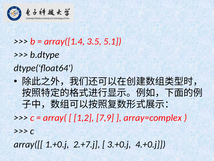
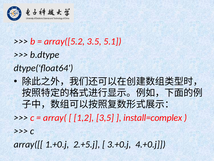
array([1.4: array([1.4 -> array([5.2
7,9: 7,9 -> 3,5
array=complex: array=complex -> install=complex
2.+7.j: 2.+7.j -> 2.+5.j
